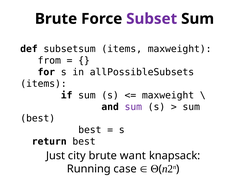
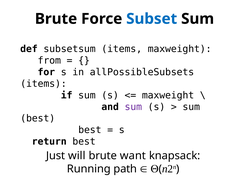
Subset colour: purple -> blue
city: city -> will
case: case -> path
